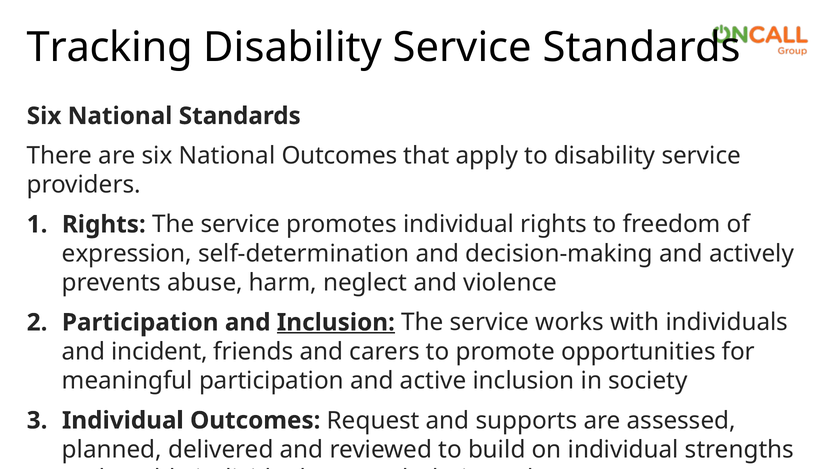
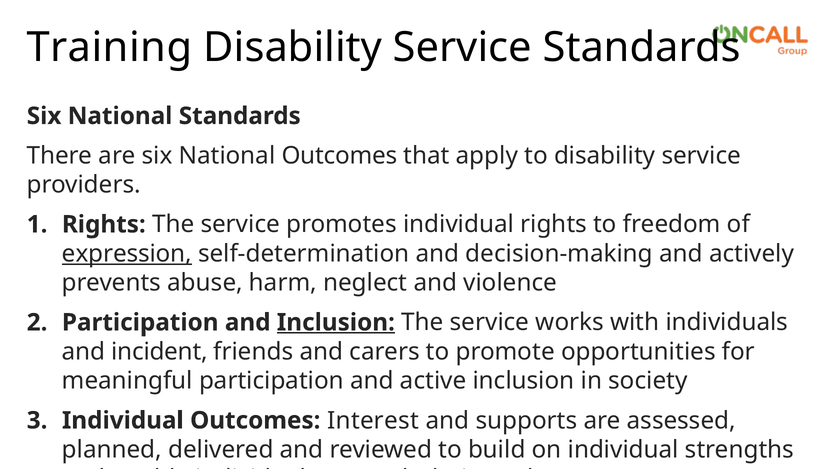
Tracking: Tracking -> Training
expression underline: none -> present
Request: Request -> Interest
